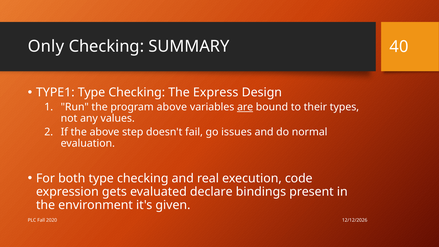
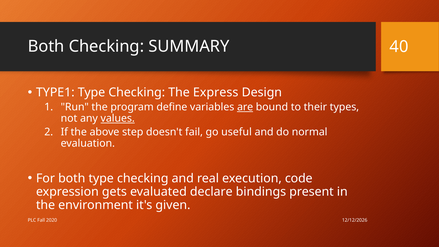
Only at (46, 46): Only -> Both
program above: above -> define
values underline: none -> present
issues: issues -> useful
